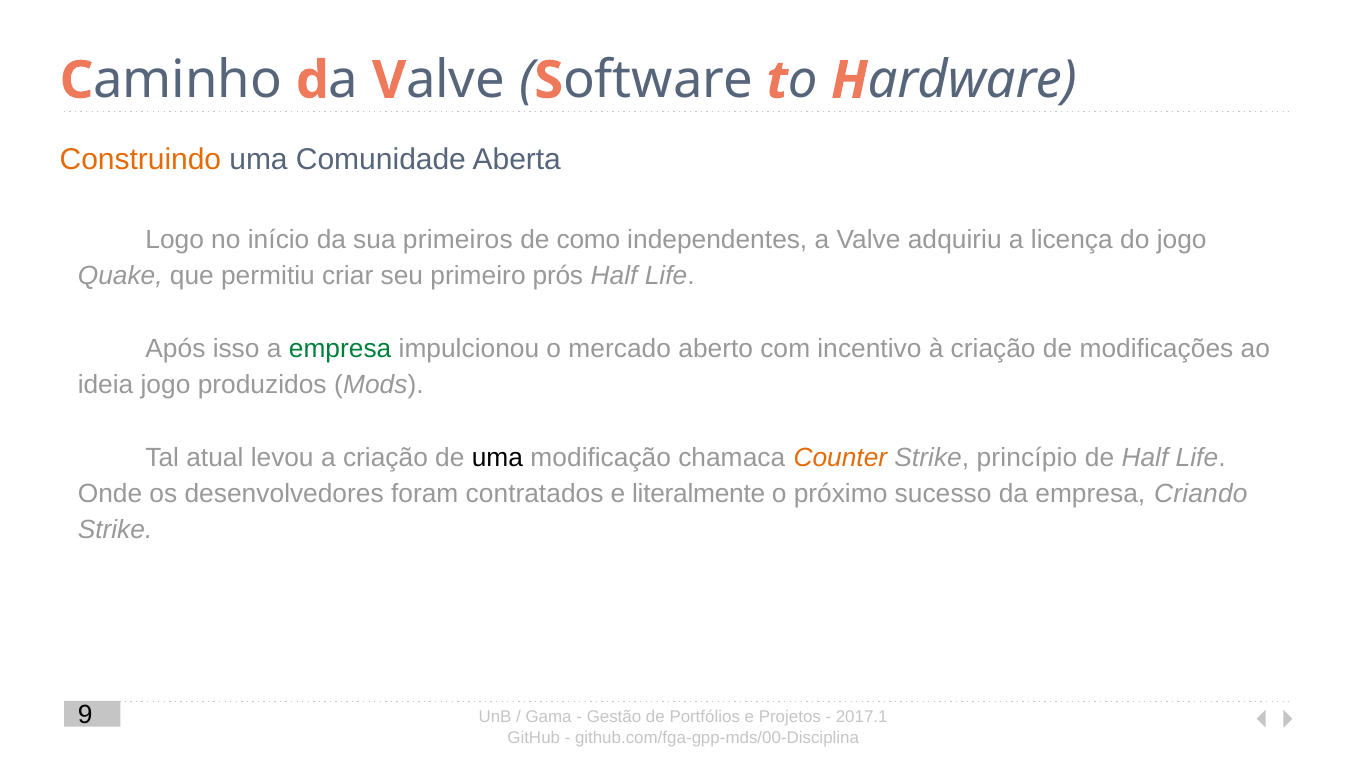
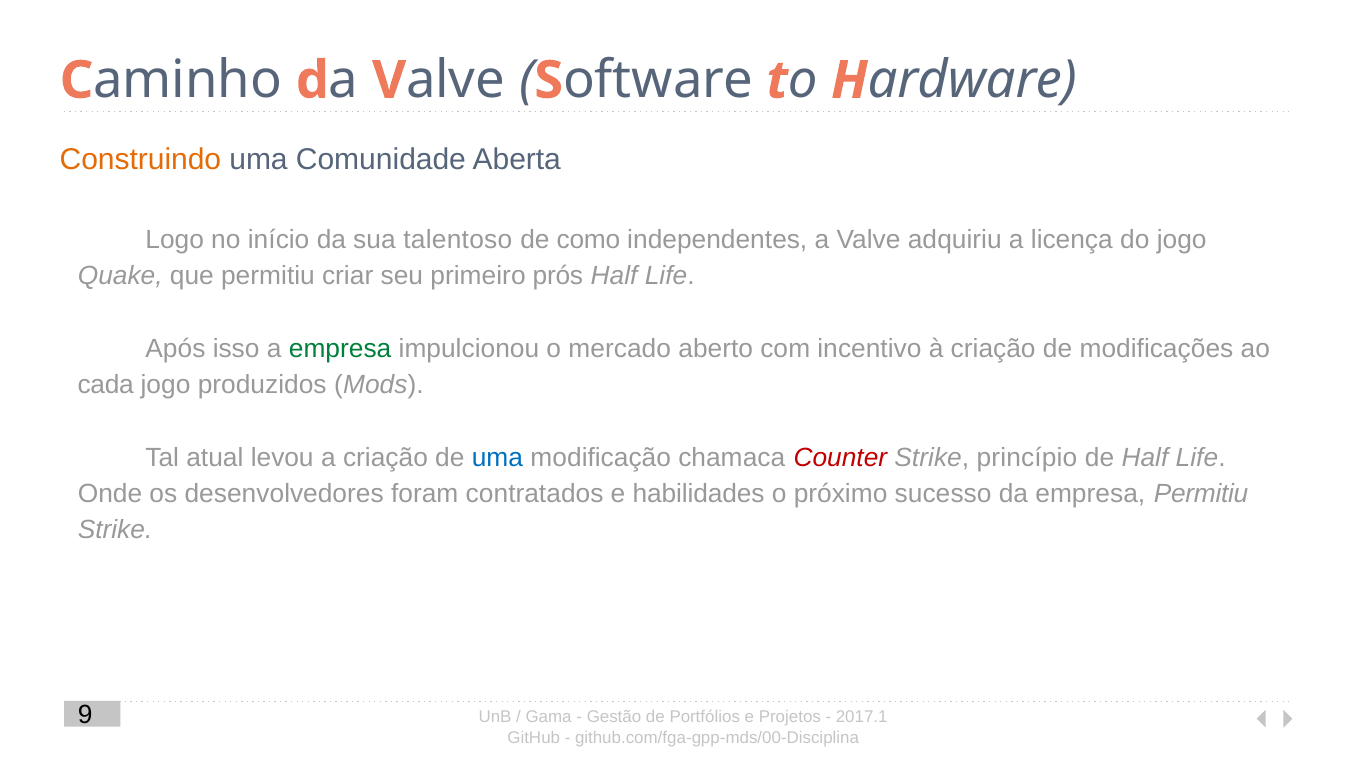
primeiros: primeiros -> talentoso
ideia: ideia -> cada
uma at (497, 457) colour: black -> blue
Counter colour: orange -> red
literalmente: literalmente -> habilidades
empresa Criando: Criando -> Permitiu
